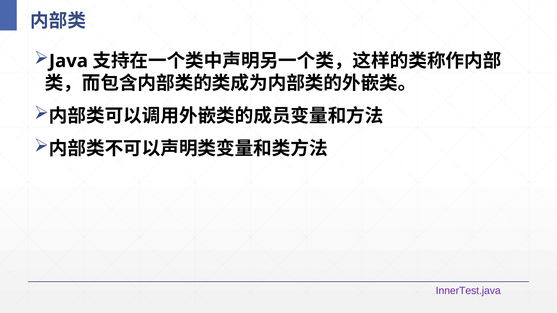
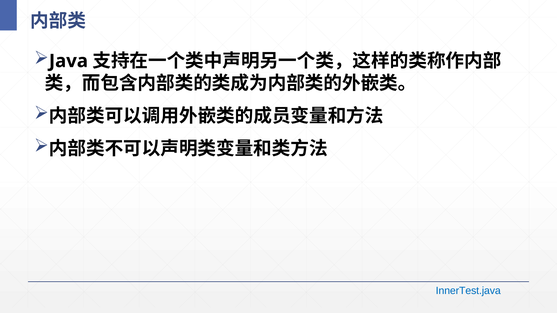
InnerTest.java colour: purple -> blue
